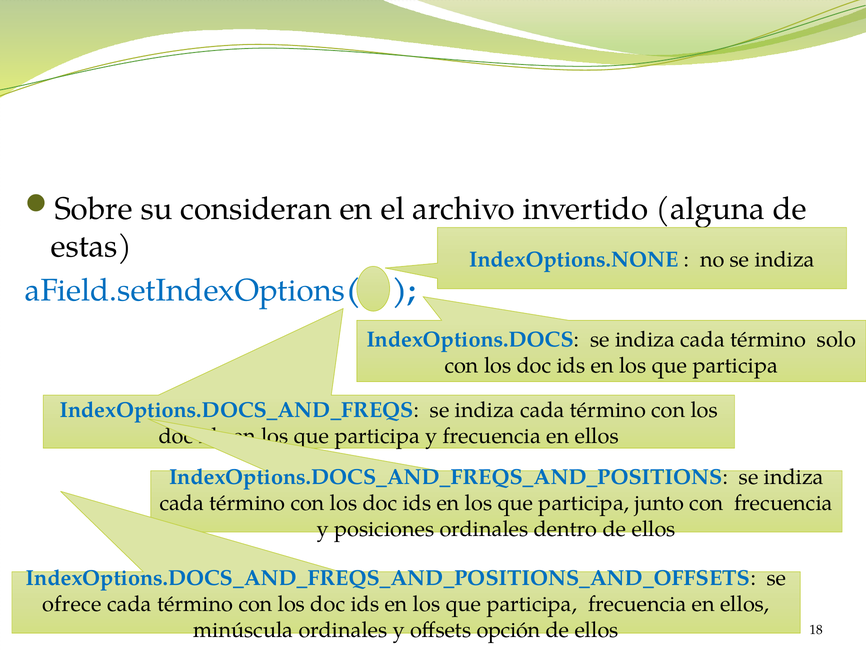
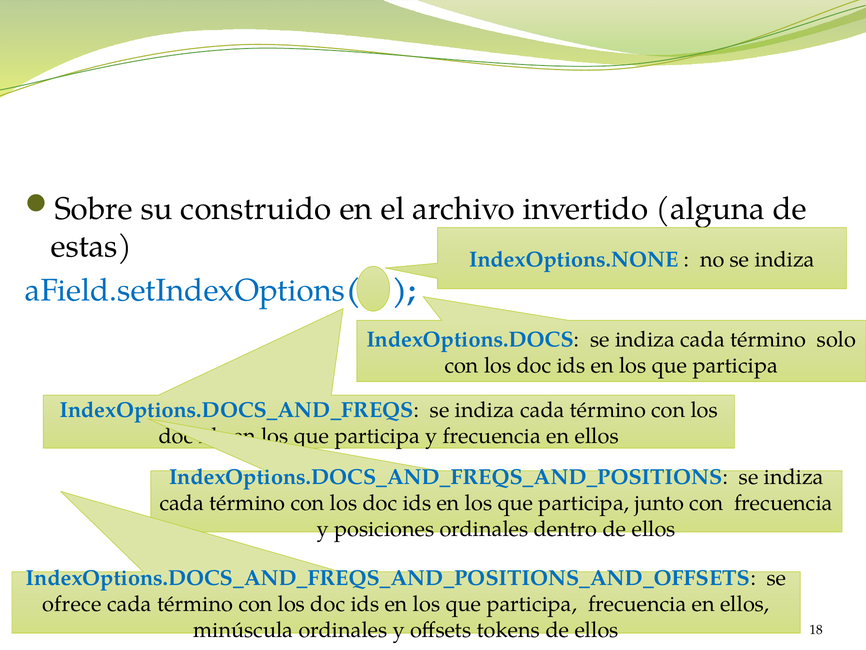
consideran: consideran -> construido
opción: opción -> tokens
